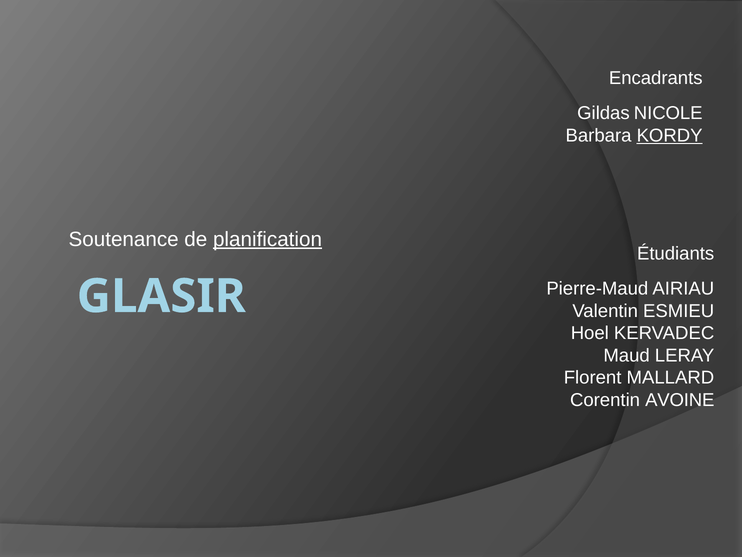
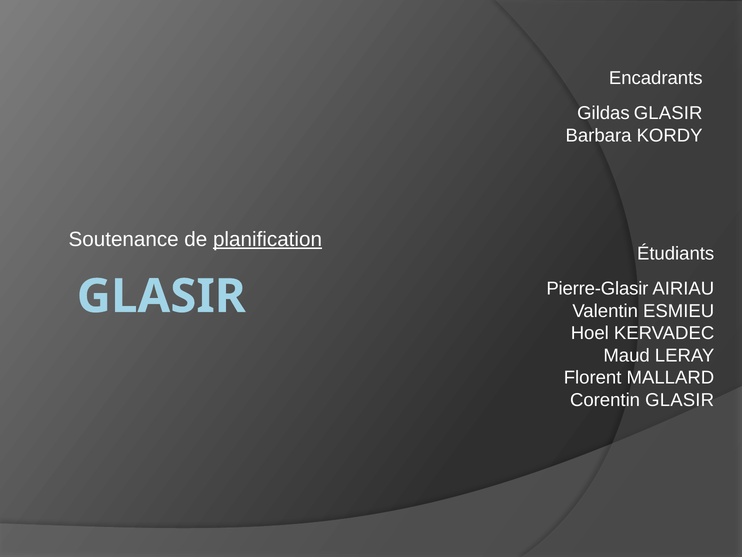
Gildas NICOLE: NICOLE -> GLASIR
KORDY underline: present -> none
Pierre-Maud: Pierre-Maud -> Pierre-Glasir
Corentin AVOINE: AVOINE -> GLASIR
